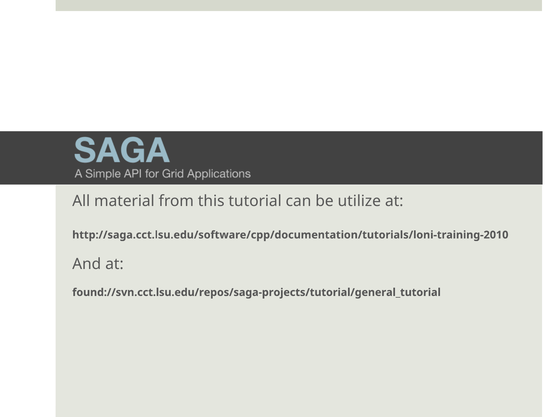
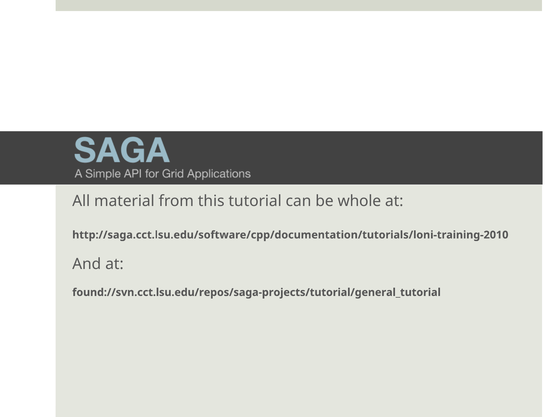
utilize: utilize -> whole
